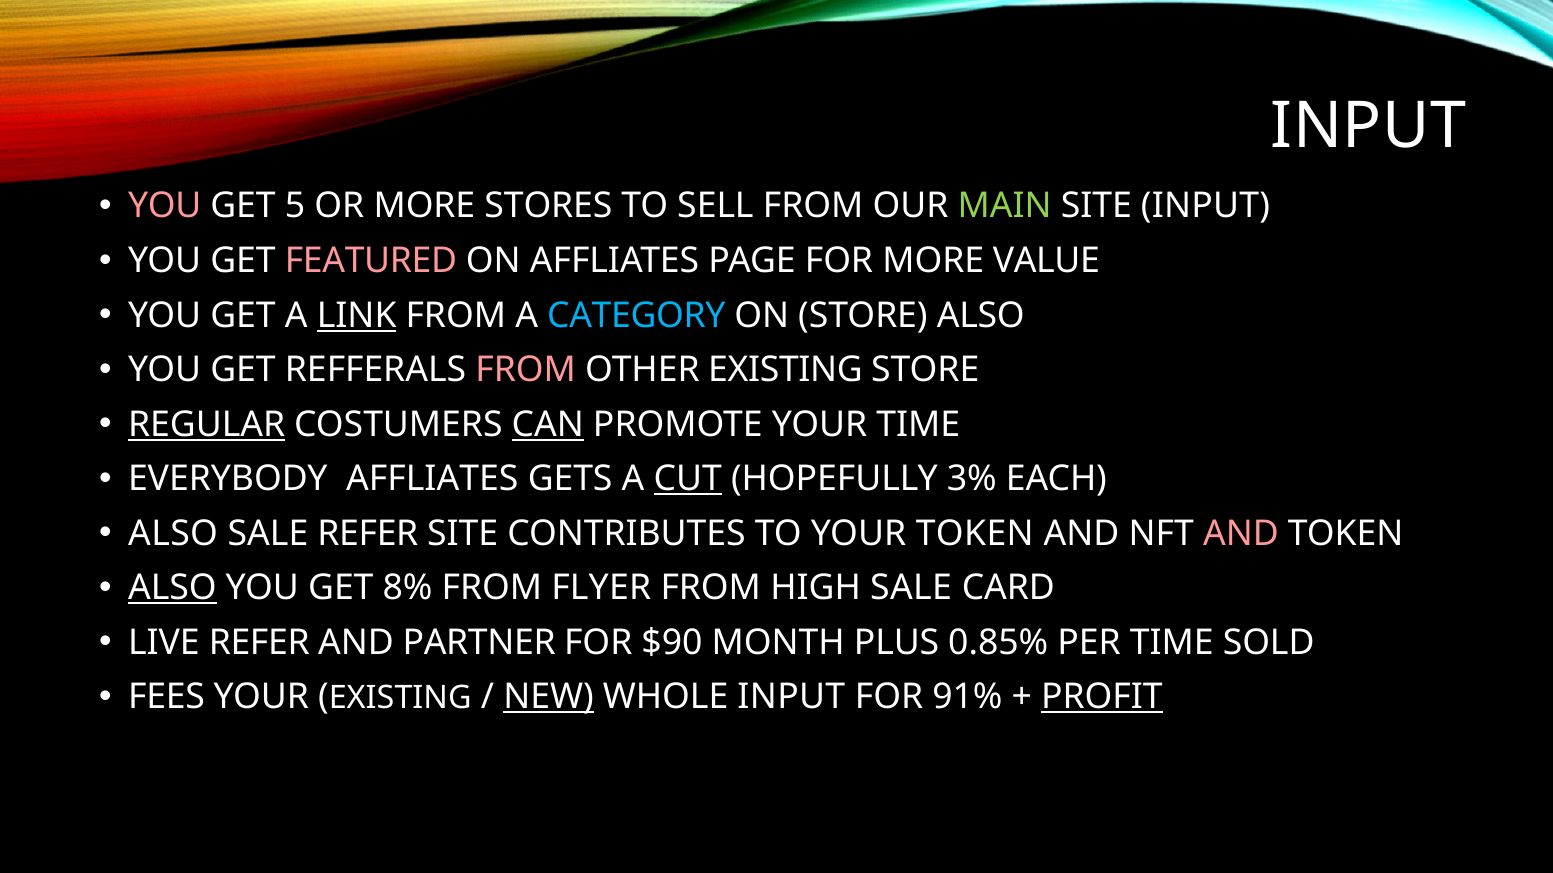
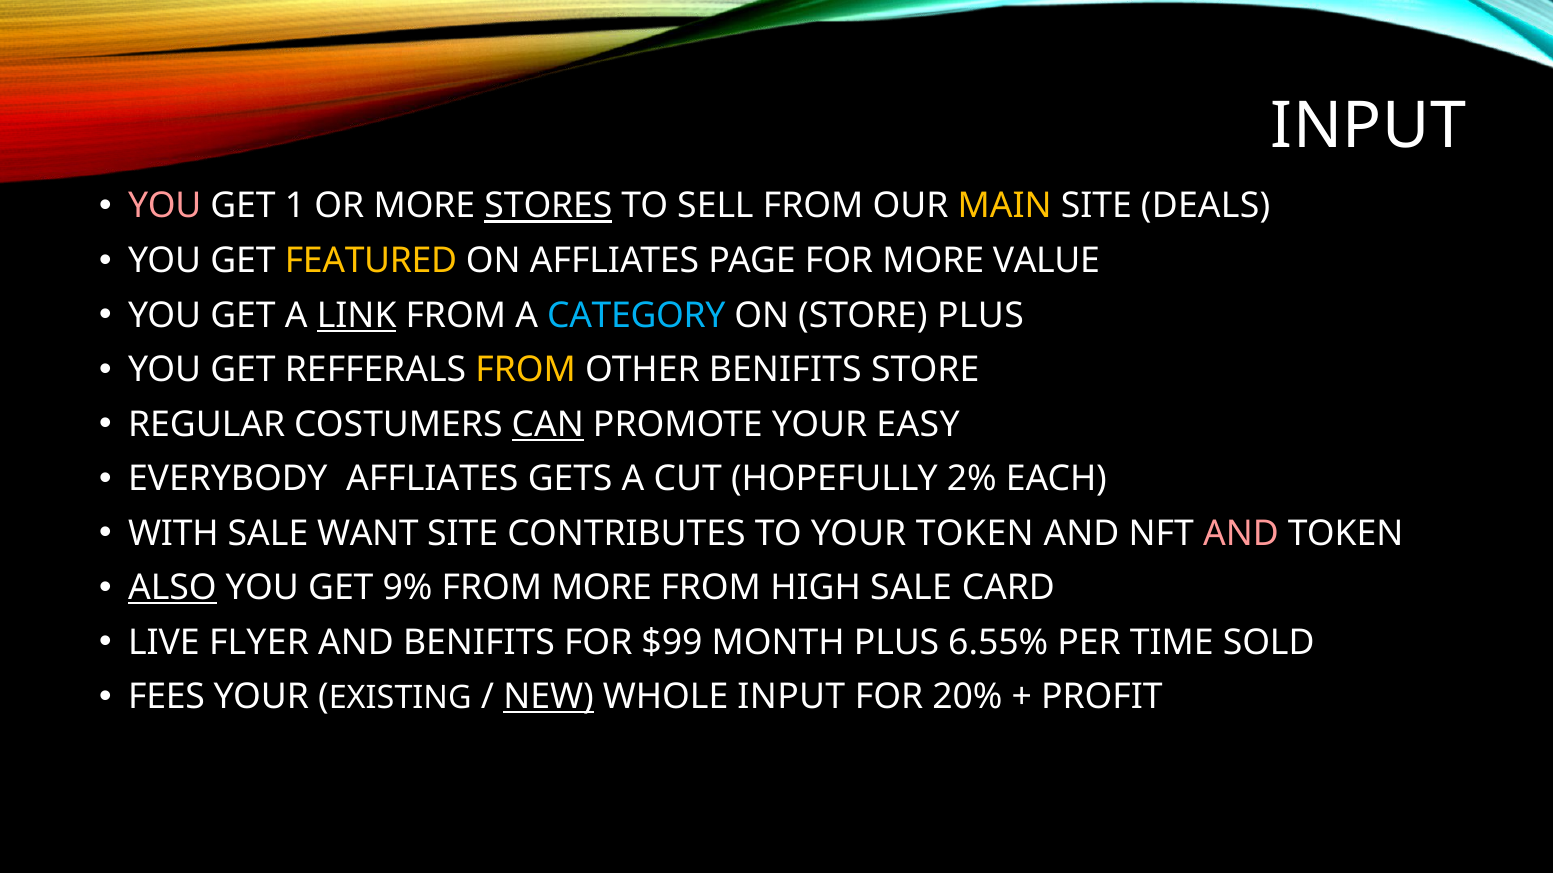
5: 5 -> 1
STORES underline: none -> present
MAIN colour: light green -> yellow
SITE INPUT: INPUT -> DEALS
FEATURED colour: pink -> yellow
STORE ALSO: ALSO -> PLUS
FROM at (526, 370) colour: pink -> yellow
OTHER EXISTING: EXISTING -> BENIFITS
REGULAR underline: present -> none
YOUR TIME: TIME -> EASY
CUT underline: present -> none
3%: 3% -> 2%
ALSO at (173, 534): ALSO -> WITH
SALE REFER: REFER -> WANT
8%: 8% -> 9%
FROM FLYER: FLYER -> MORE
LIVE REFER: REFER -> FLYER
AND PARTNER: PARTNER -> BENIFITS
$90: $90 -> $99
0.85%: 0.85% -> 6.55%
91%: 91% -> 20%
PROFIT underline: present -> none
